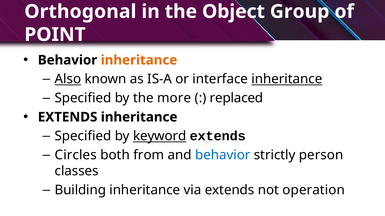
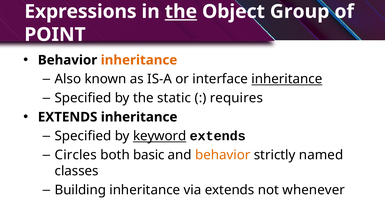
Orthogonal: Orthogonal -> Expressions
the at (181, 12) underline: none -> present
Also underline: present -> none
more: more -> static
replaced: replaced -> requires
from: from -> basic
behavior at (223, 155) colour: blue -> orange
person: person -> named
operation: operation -> whenever
